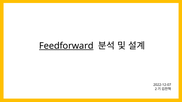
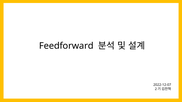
Feedforward underline: present -> none
